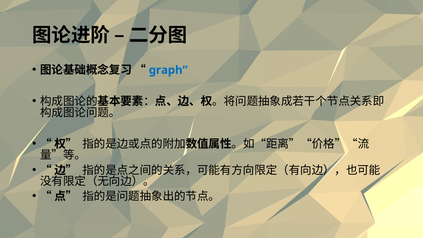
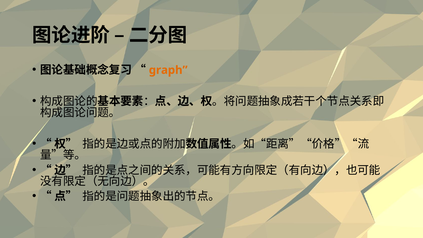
graph colour: blue -> orange
